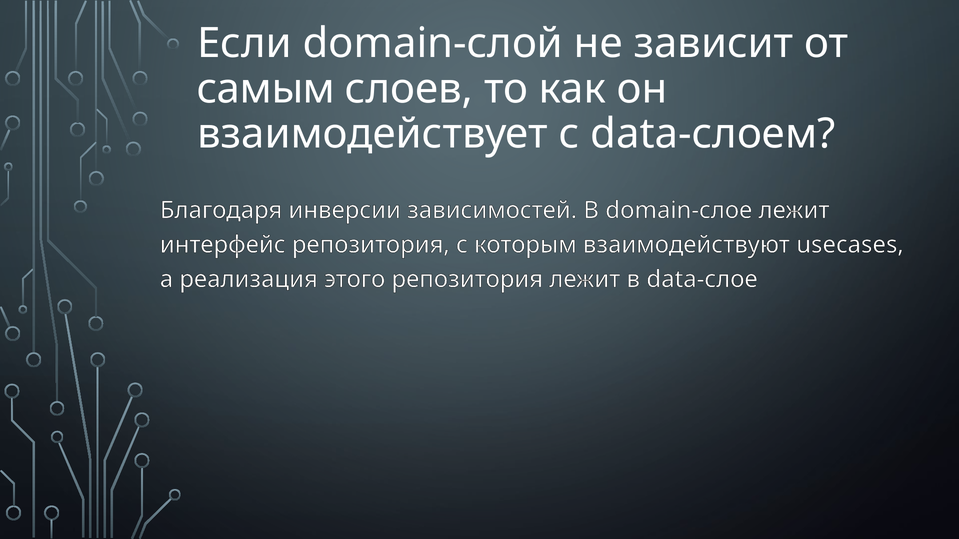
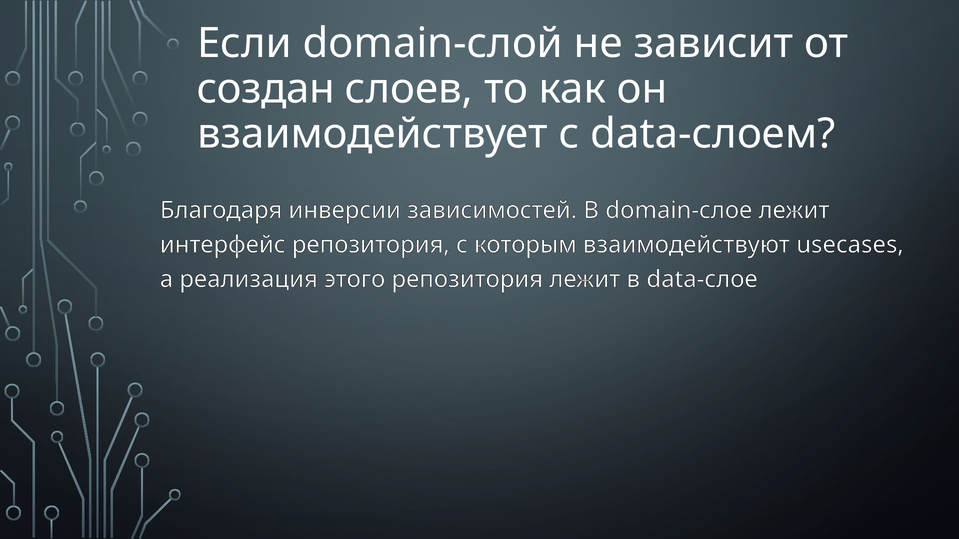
самым: самым -> создан
